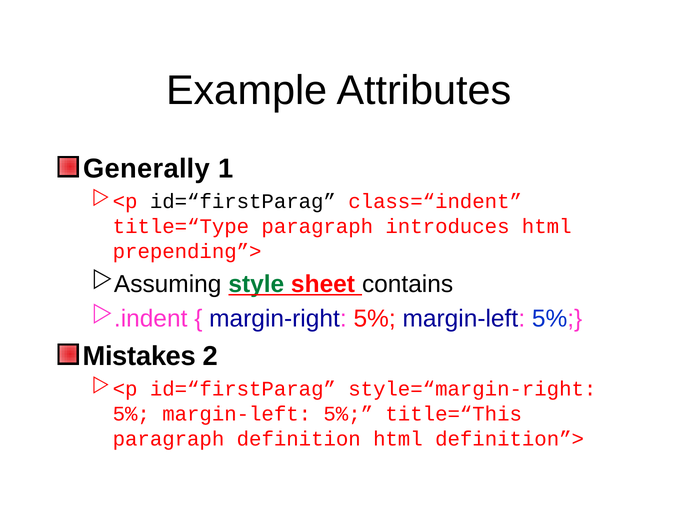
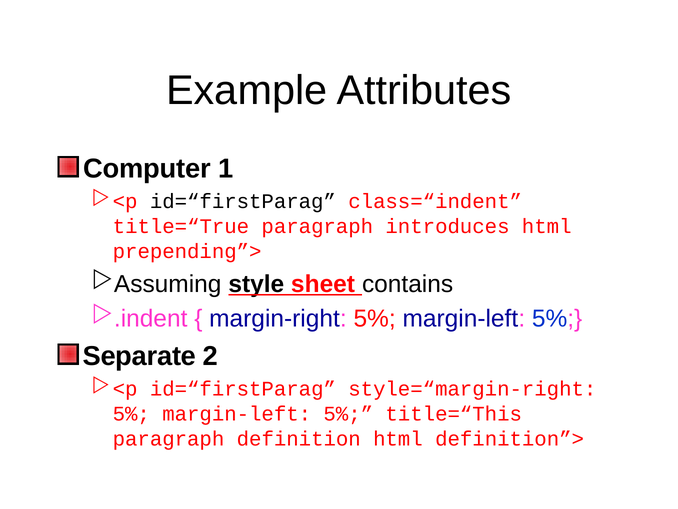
Generally: Generally -> Computer
title=“Type: title=“Type -> title=“True
style colour: green -> black
Mistakes: Mistakes -> Separate
